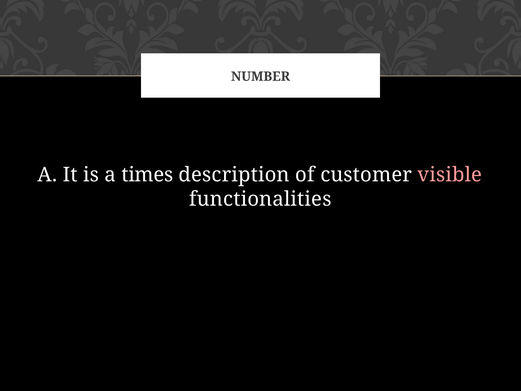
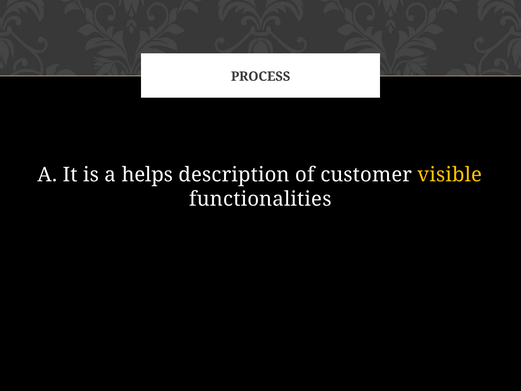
NUMBER: NUMBER -> PROCESS
times: times -> helps
visible colour: pink -> yellow
